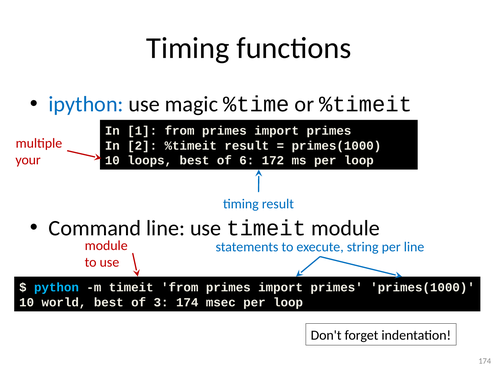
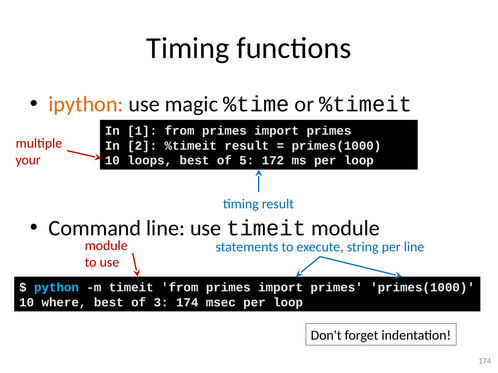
ipython colour: blue -> orange
6: 6 -> 5
world: world -> where
